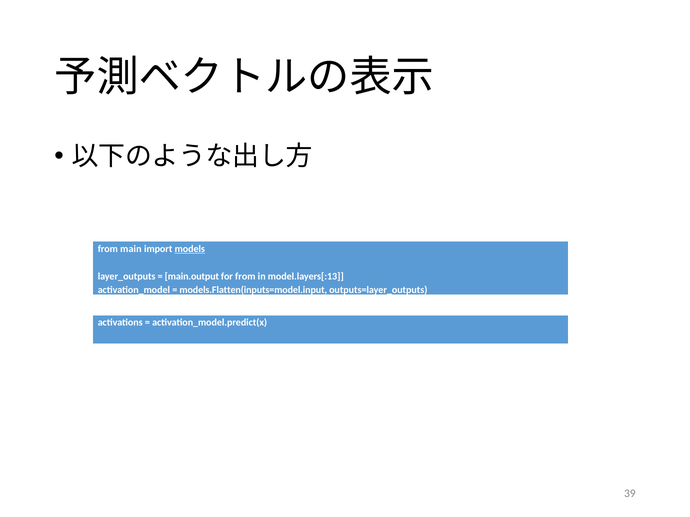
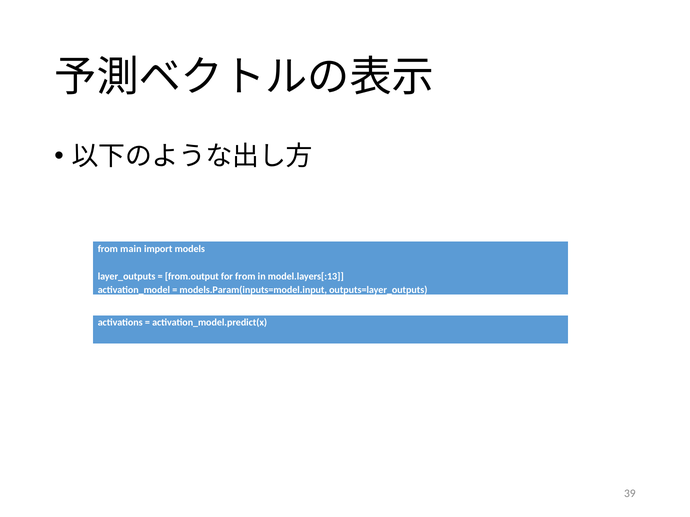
models underline: present -> none
main.output: main.output -> from.output
models.Flatten(inputs=model.input: models.Flatten(inputs=model.input -> models.Param(inputs=model.input
